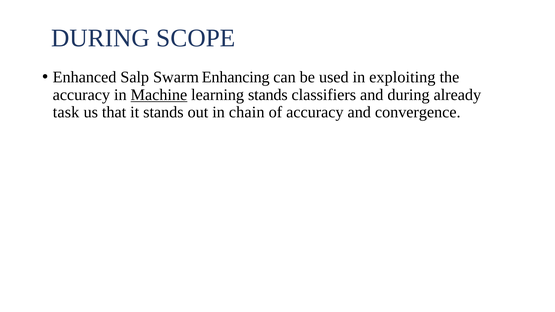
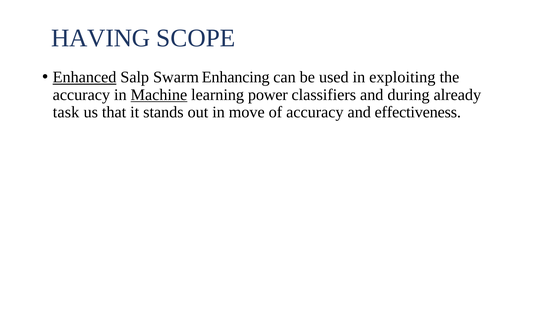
DURING at (101, 38): DURING -> HAVING
Enhanced underline: none -> present
learning stands: stands -> power
chain: chain -> move
convergence: convergence -> effectiveness
